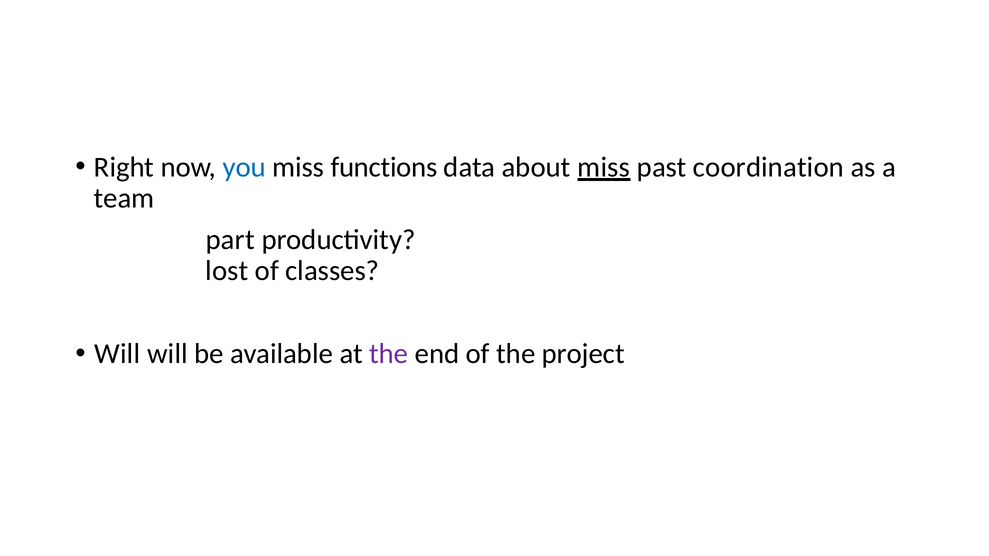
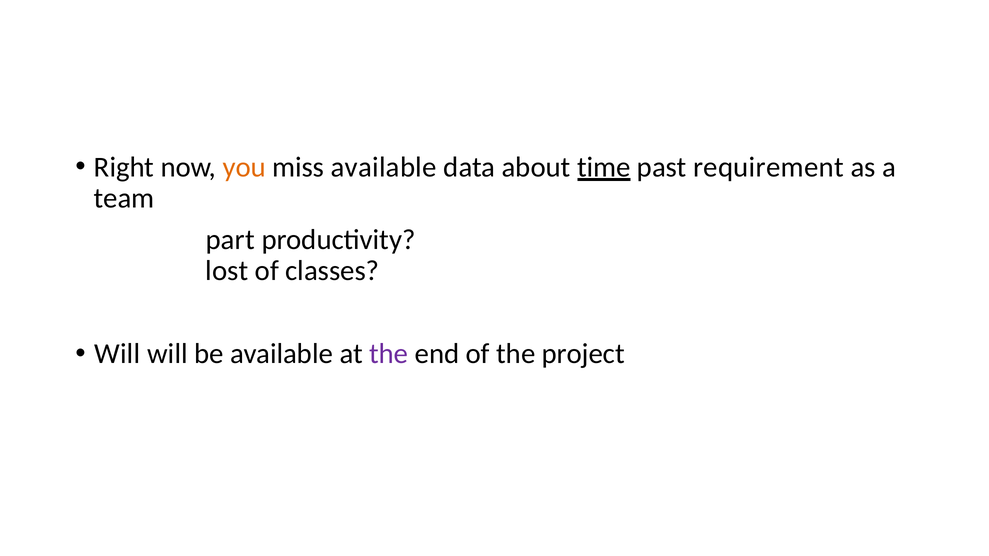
you colour: blue -> orange
miss functions: functions -> available
about miss: miss -> time
coordination: coordination -> requirement
